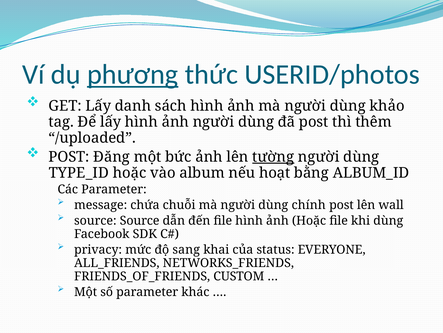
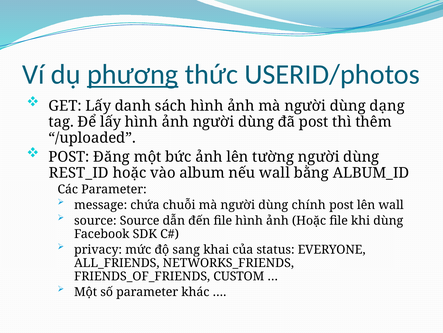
khảo: khảo -> dạng
tường underline: present -> none
TYPE_ID: TYPE_ID -> REST_ID
nếu hoạt: hoạt -> wall
